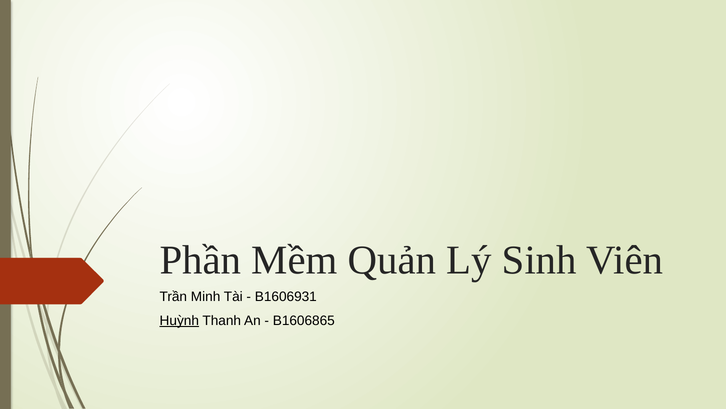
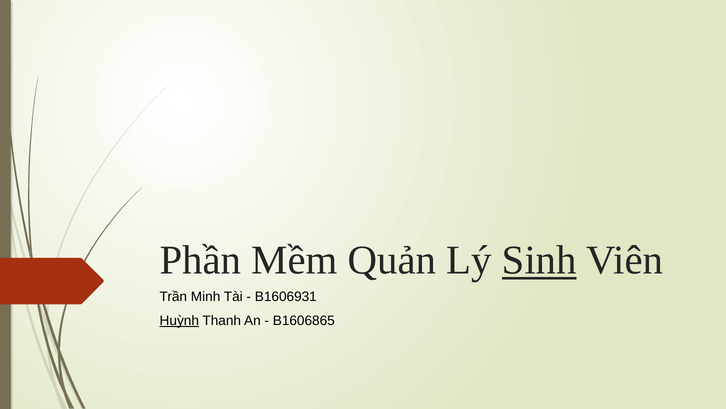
Sinh underline: none -> present
